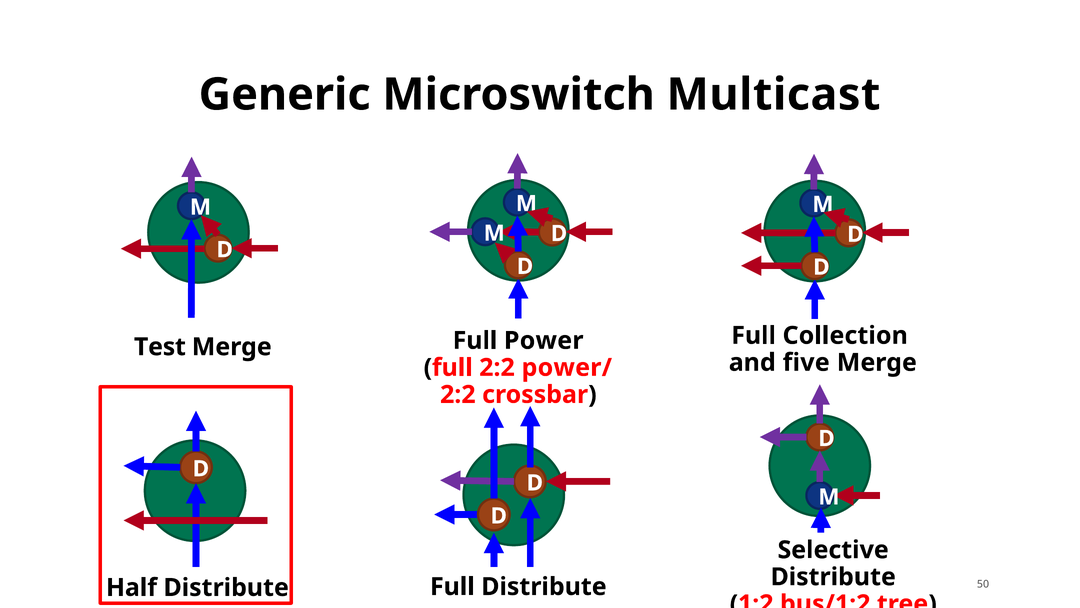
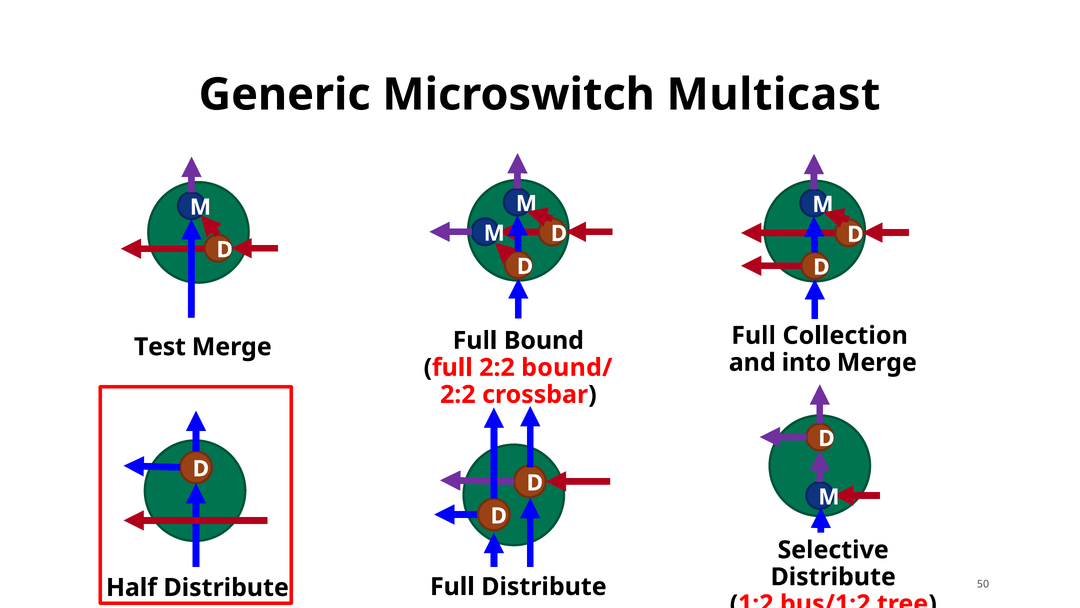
Power: Power -> Bound
five: five -> into
power/: power/ -> bound/
